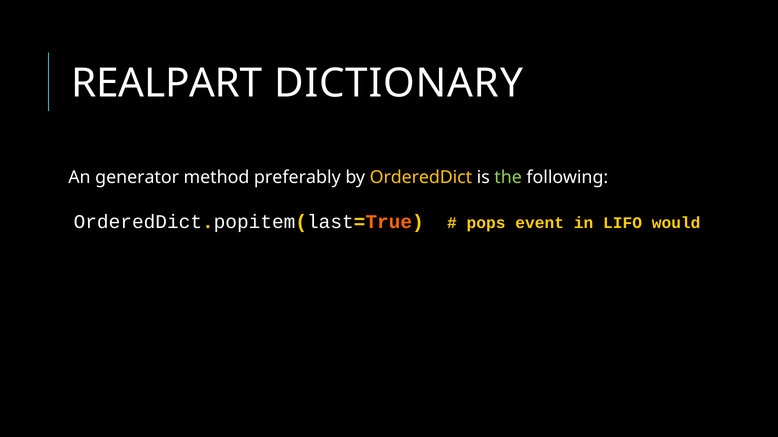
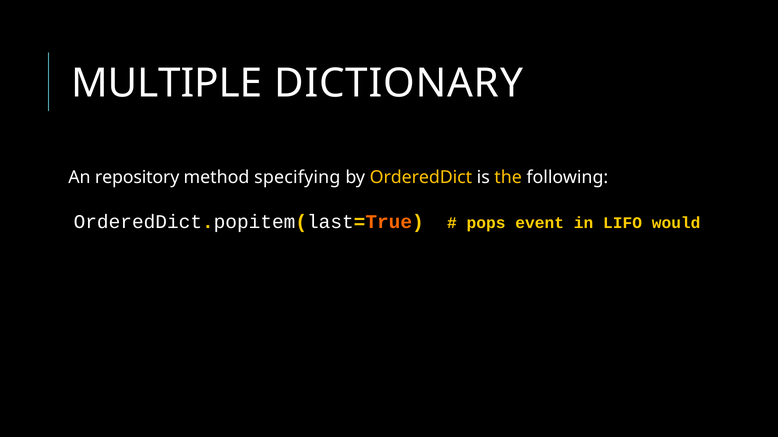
REALPART: REALPART -> MULTIPLE
generator: generator -> repository
preferably: preferably -> specifying
the colour: light green -> yellow
